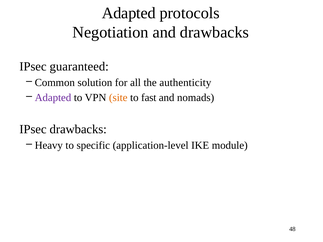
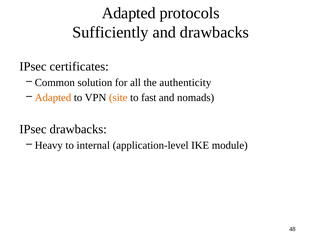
Negotiation: Negotiation -> Sufficiently
guaranteed: guaranteed -> certificates
Adapted at (53, 98) colour: purple -> orange
specific: specific -> internal
